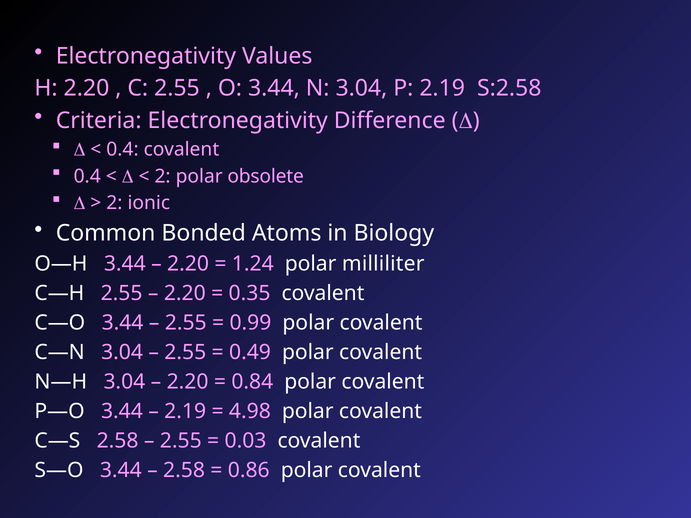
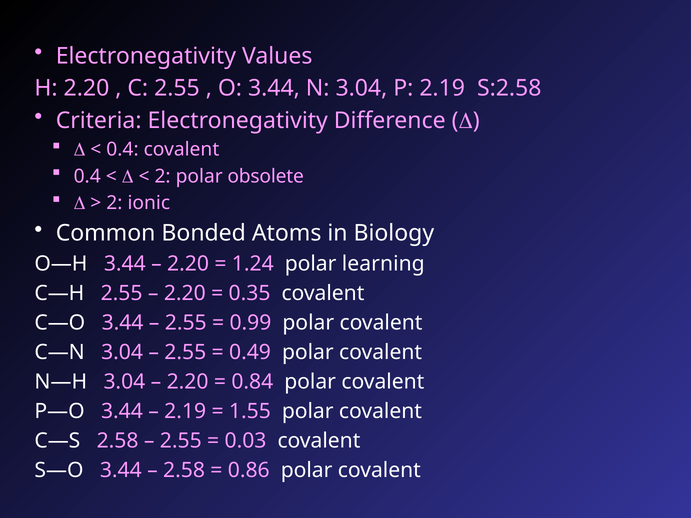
milliliter: milliliter -> learning
4.98: 4.98 -> 1.55
